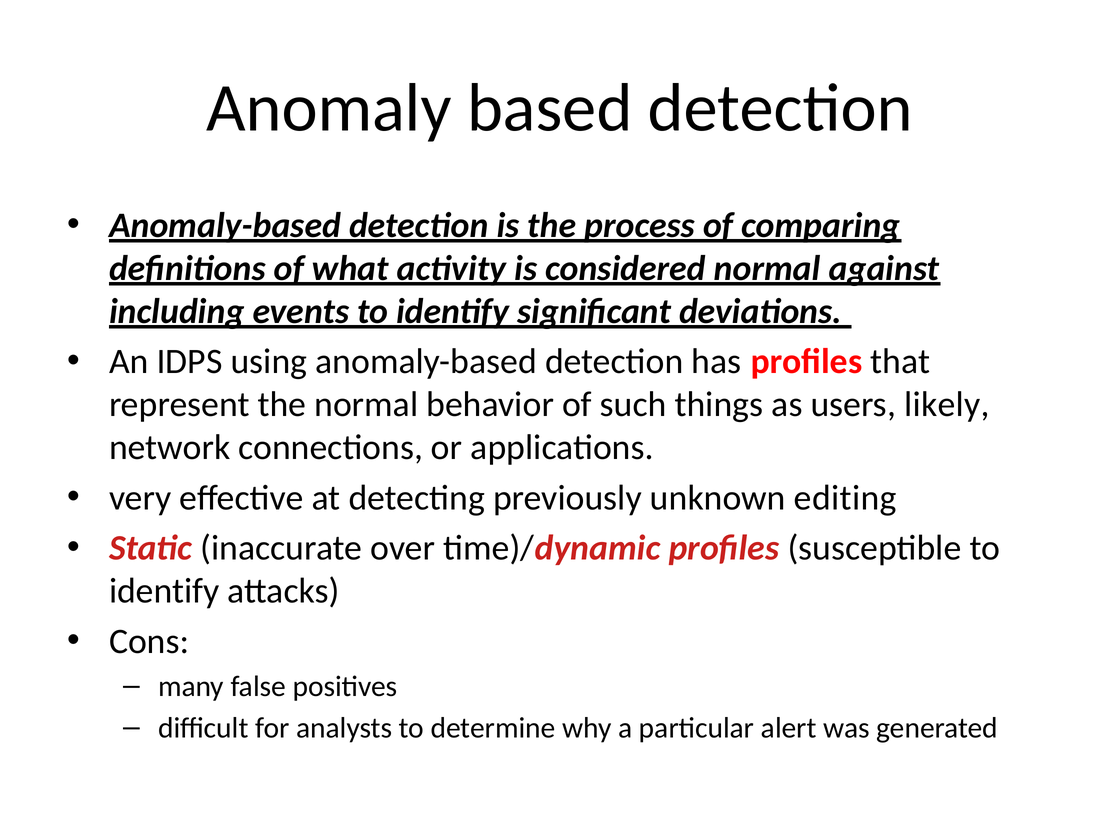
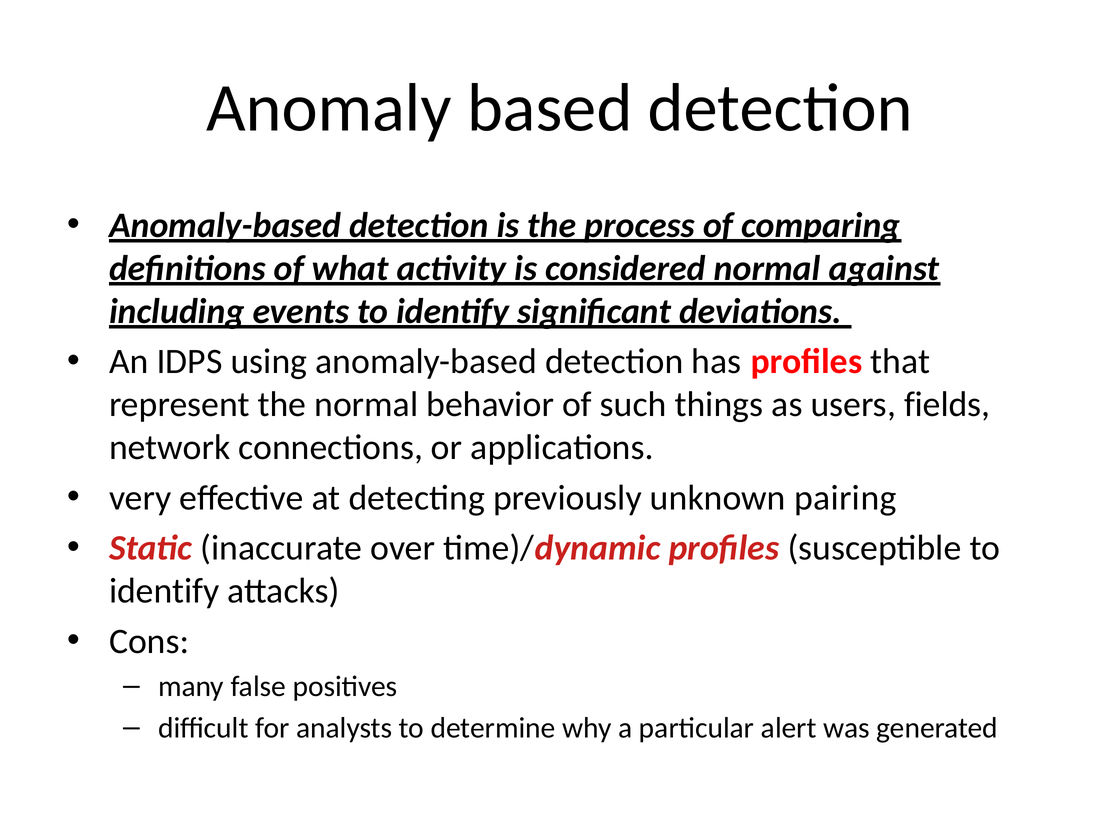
likely: likely -> fields
editing: editing -> pairing
